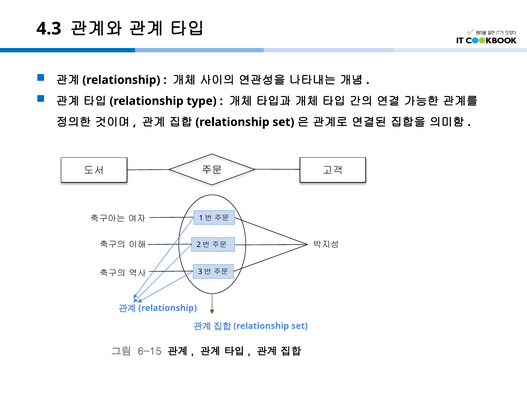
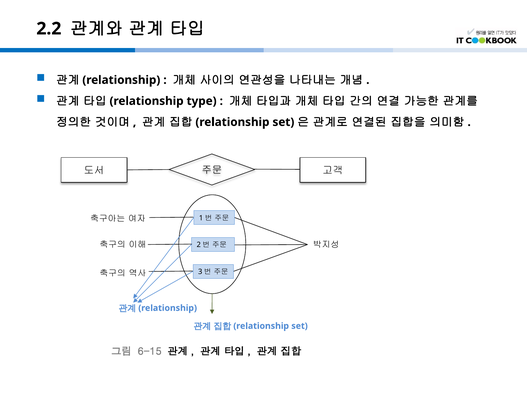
4.3: 4.3 -> 2.2
